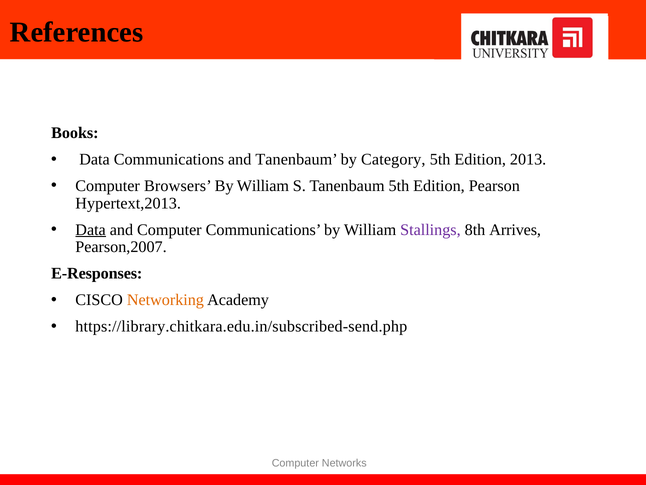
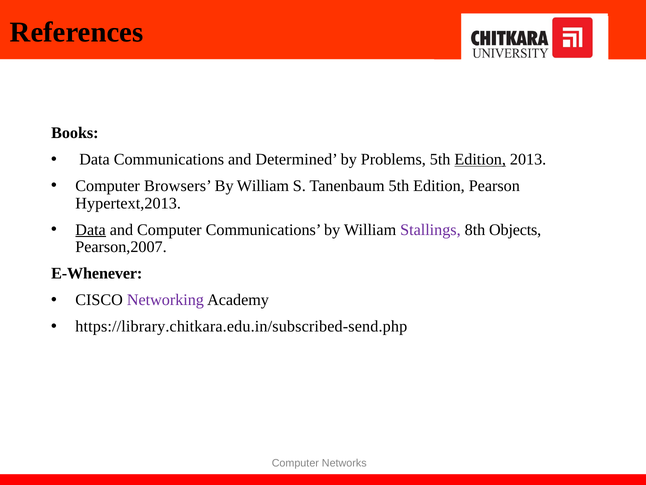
and Tanenbaum: Tanenbaum -> Determined
Category: Category -> Problems
Edition at (480, 159) underline: none -> present
Arrives: Arrives -> Objects
E-Responses: E-Responses -> E-Whenever
Networking colour: orange -> purple
